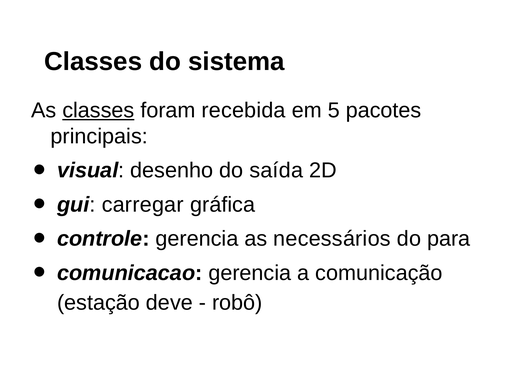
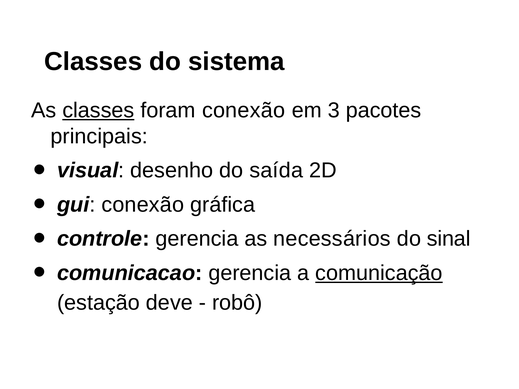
foram recebida: recebida -> conexão
5: 5 -> 3
gui carregar: carregar -> conexão
para: para -> sinal
comunicação underline: none -> present
